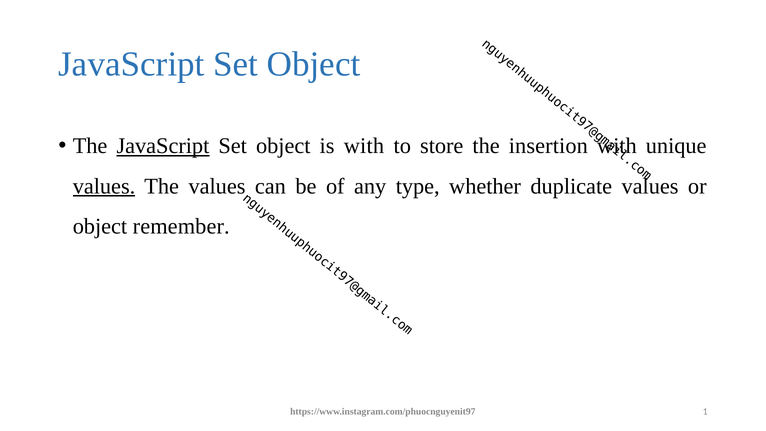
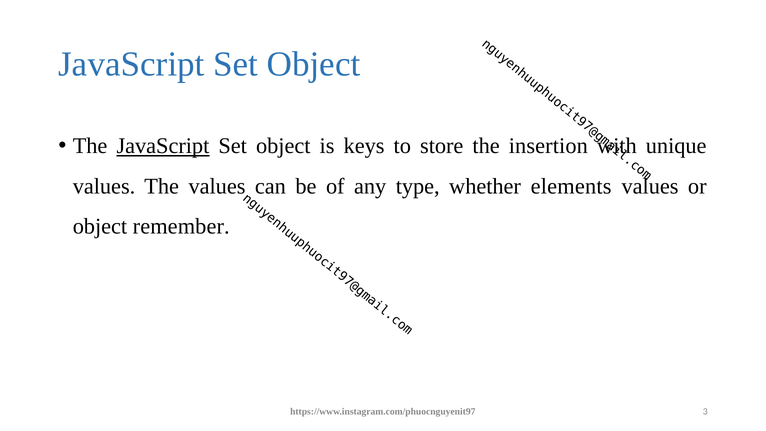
is with: with -> keys
values at (104, 186) underline: present -> none
duplicate: duplicate -> elements
1: 1 -> 3
